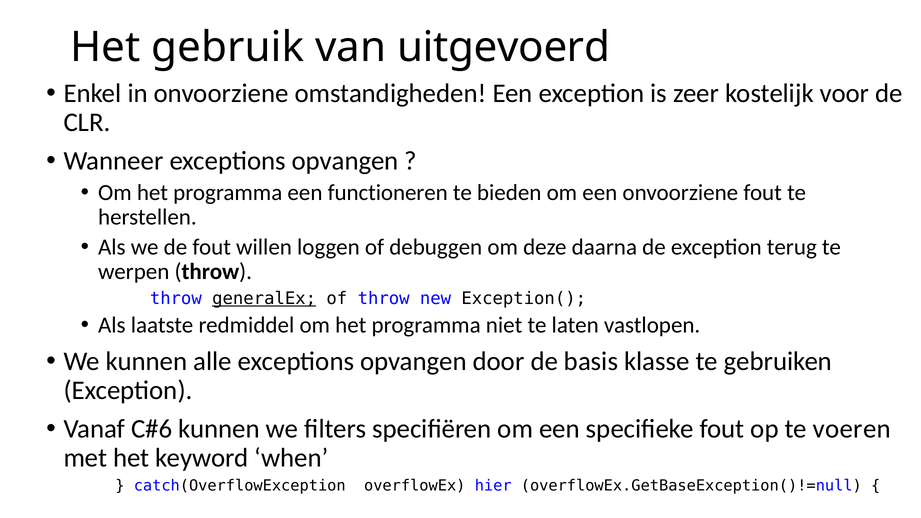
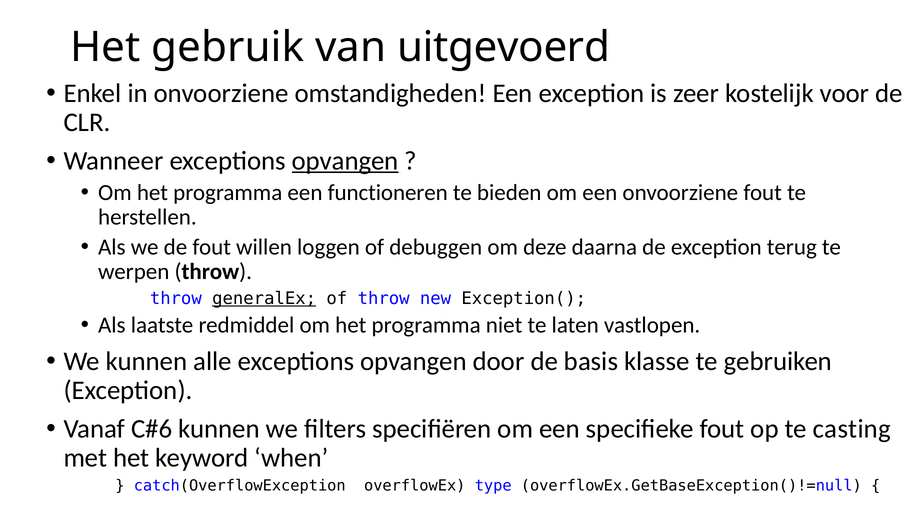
opvangen at (345, 161) underline: none -> present
voeren: voeren -> casting
hier: hier -> type
